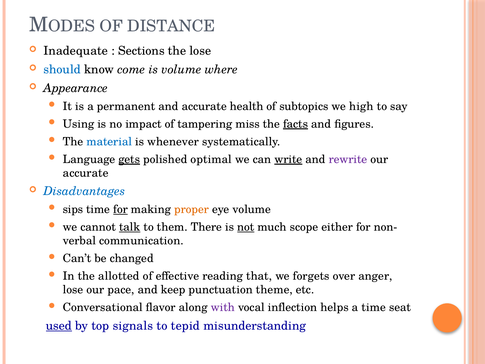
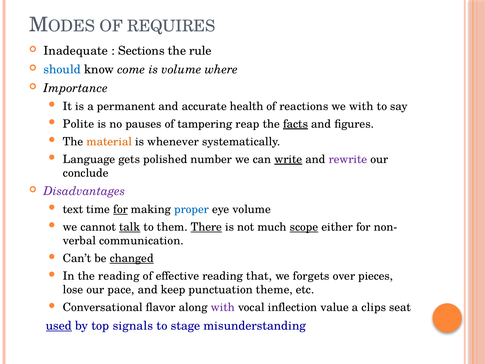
DISTANCE: DISTANCE -> REQUIRES
the lose: lose -> rule
Appearance: Appearance -> Importance
subtopics: subtopics -> reactions
we high: high -> with
Using: Using -> Polite
impact: impact -> pauses
miss: miss -> reap
material colour: blue -> orange
gets underline: present -> none
optimal: optimal -> number
accurate at (86, 173): accurate -> conclude
Disadvantages colour: blue -> purple
sips: sips -> text
proper colour: orange -> blue
There underline: none -> present
not underline: present -> none
scope underline: none -> present
changed underline: none -> present
the allotted: allotted -> reading
anger: anger -> pieces
helps: helps -> value
a time: time -> clips
tepid: tepid -> stage
